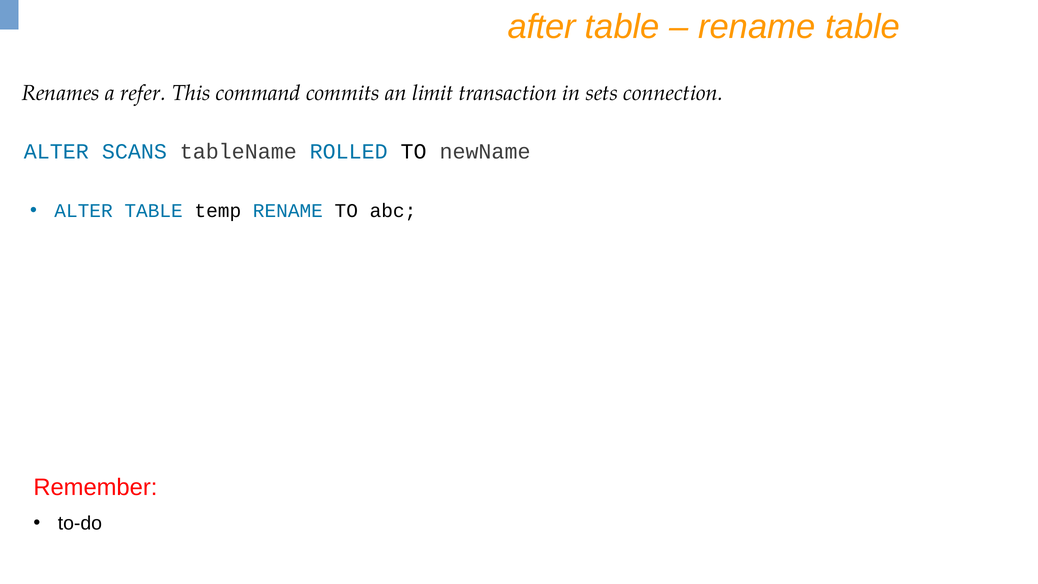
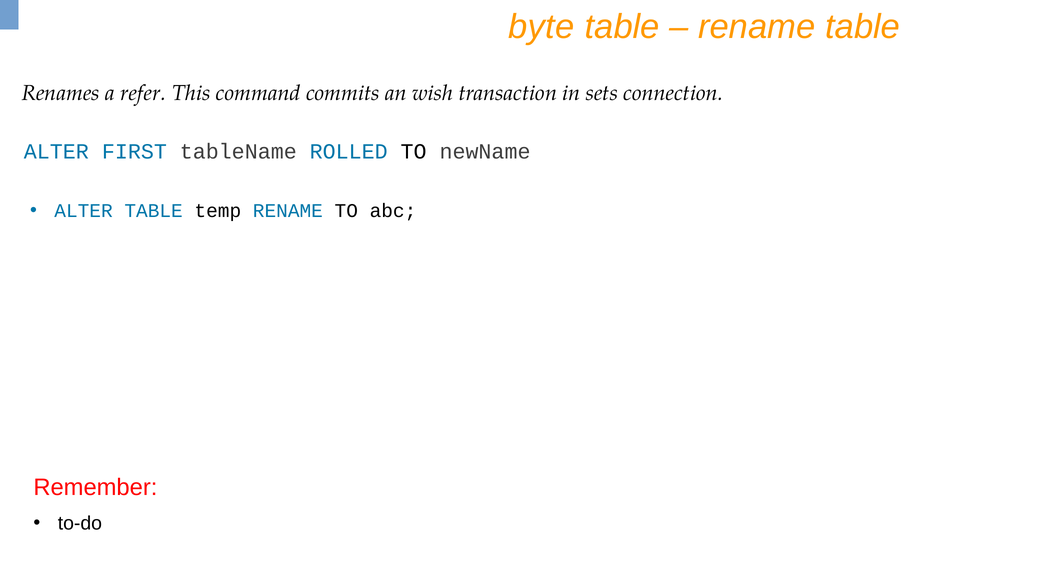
after: after -> byte
limit: limit -> wish
SCANS: SCANS -> FIRST
